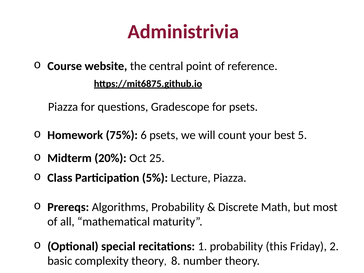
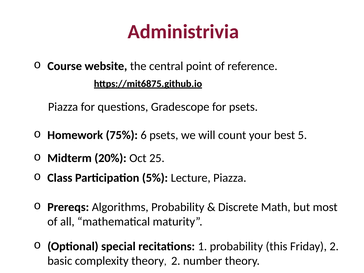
8 at (176, 261): 8 -> 2
